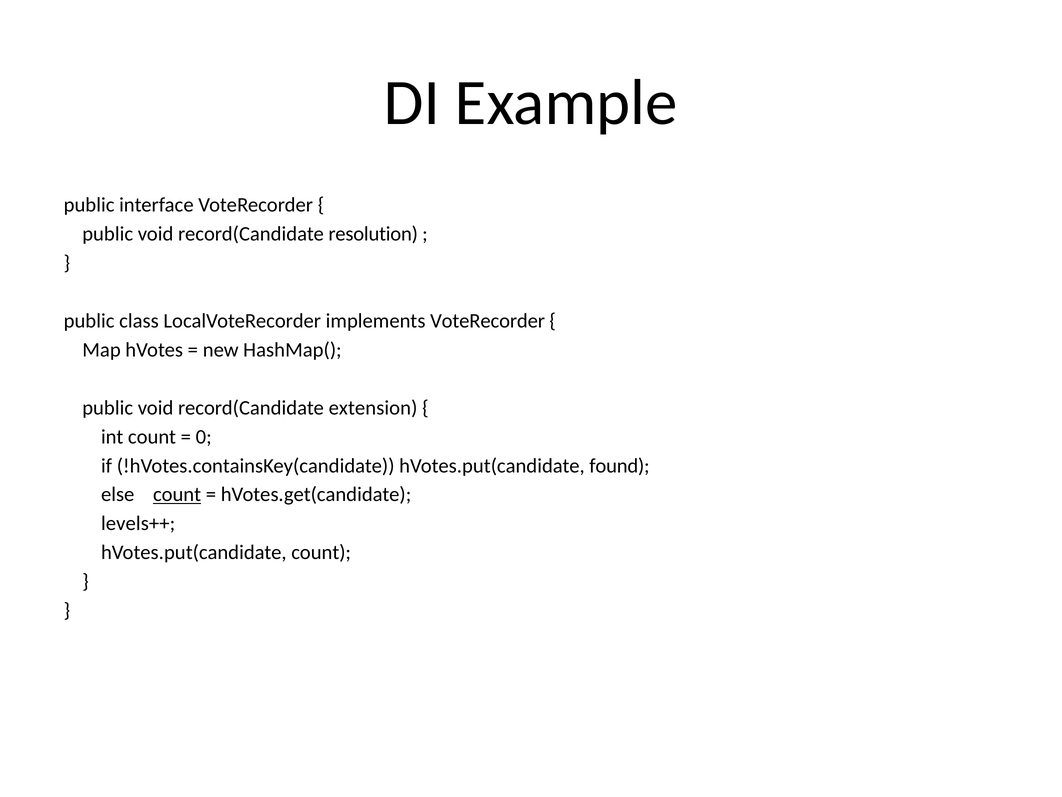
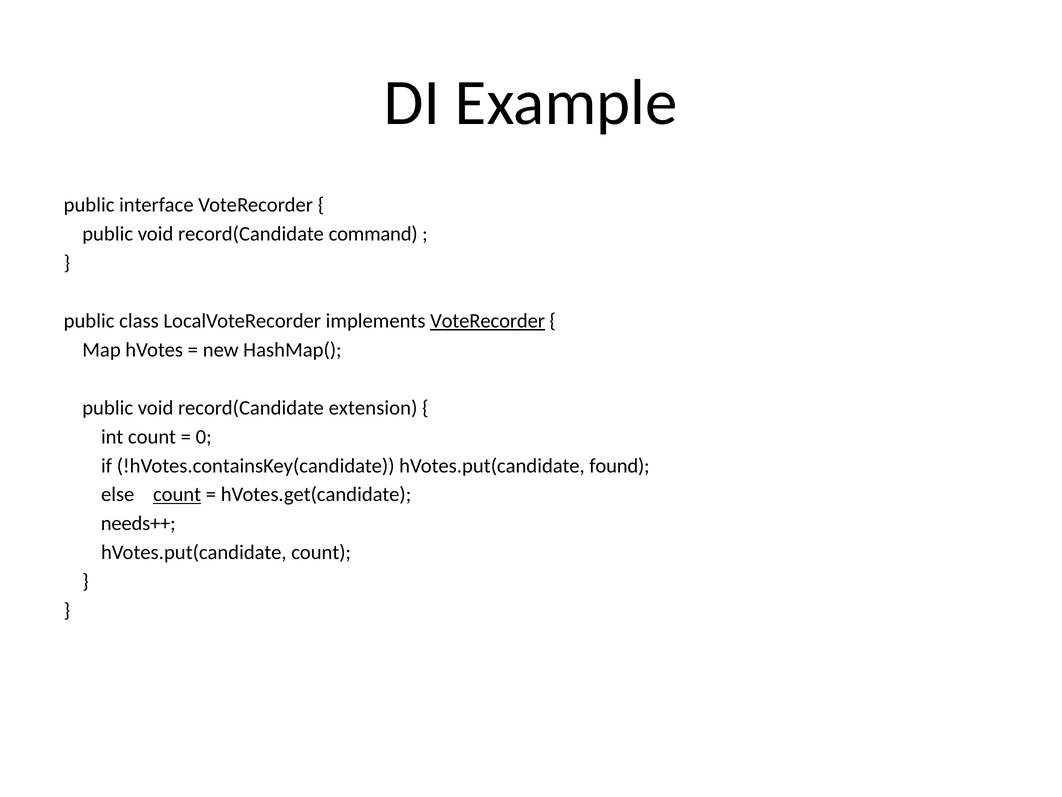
resolution: resolution -> command
VoteRecorder at (488, 321) underline: none -> present
levels++: levels++ -> needs++
